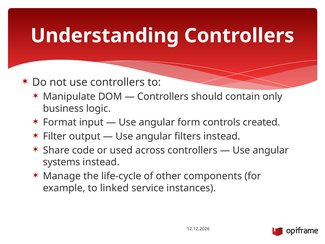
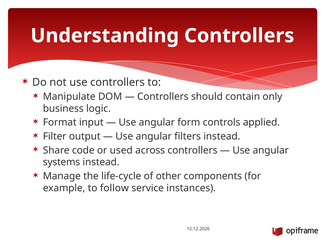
created: created -> applied
linked: linked -> follow
